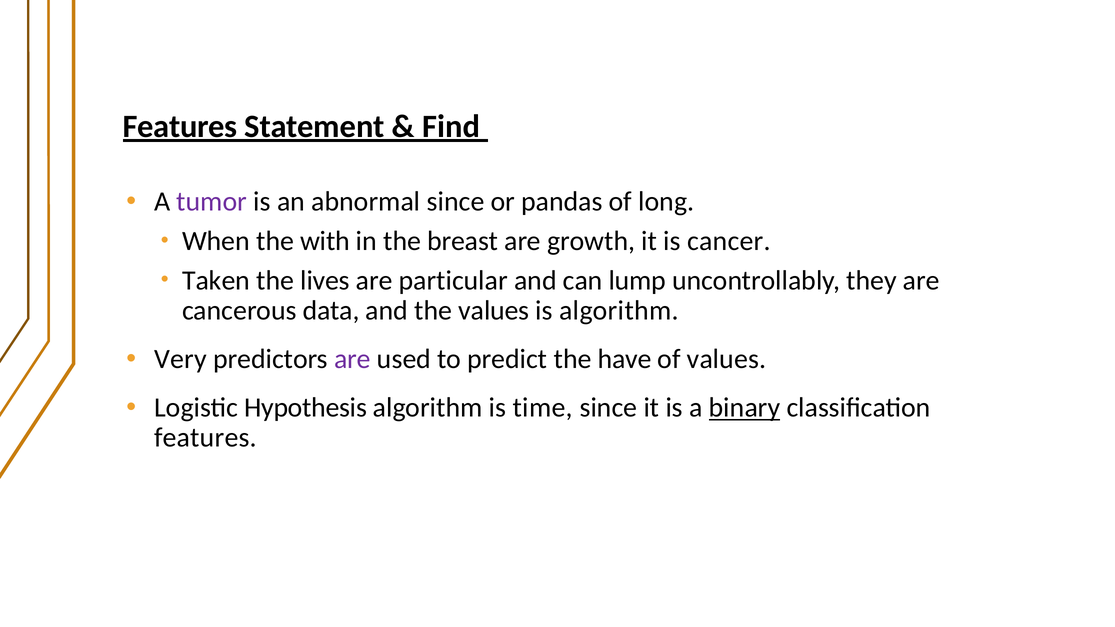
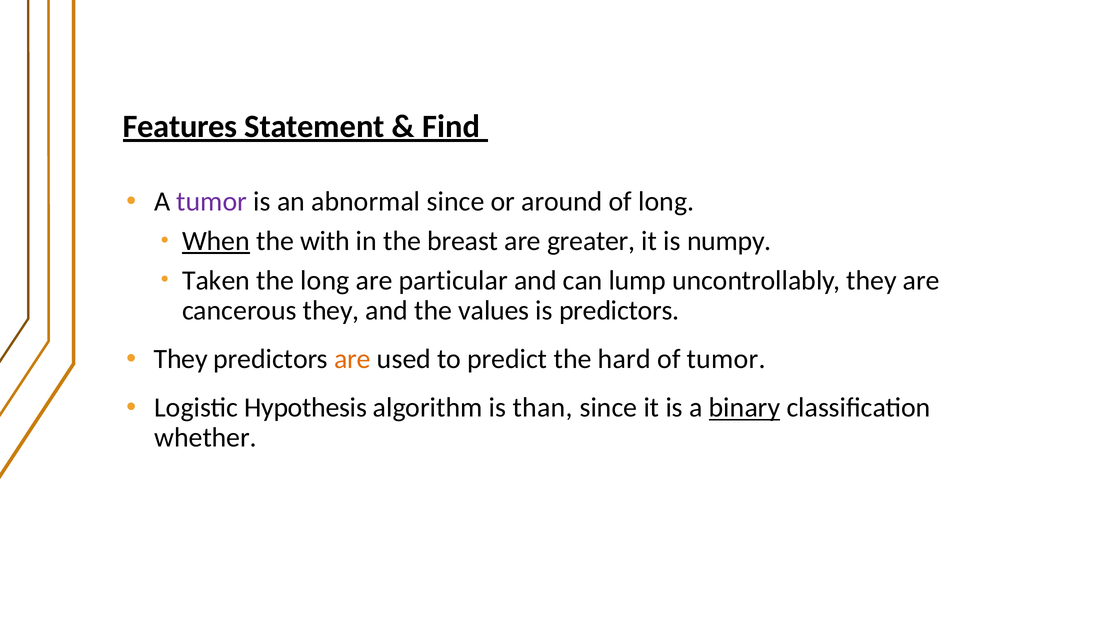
pandas: pandas -> around
When underline: none -> present
growth: growth -> greater
cancer: cancer -> numpy
the lives: lives -> long
cancerous data: data -> they
is algorithm: algorithm -> predictors
Very at (181, 359): Very -> They
are at (353, 359) colour: purple -> orange
have: have -> hard
of values: values -> tumor
time: time -> than
features at (205, 438): features -> whether
